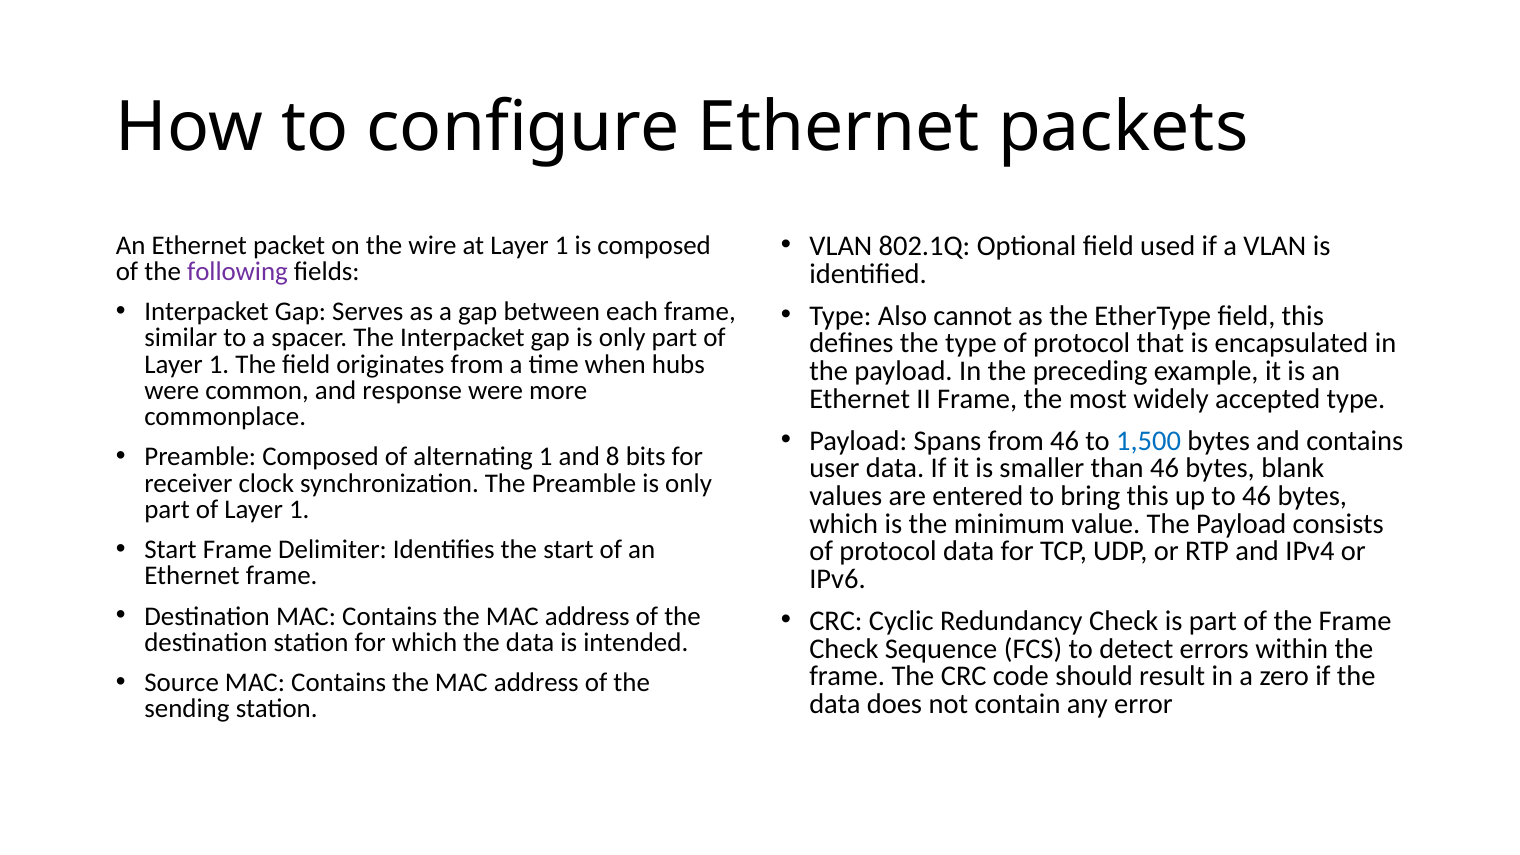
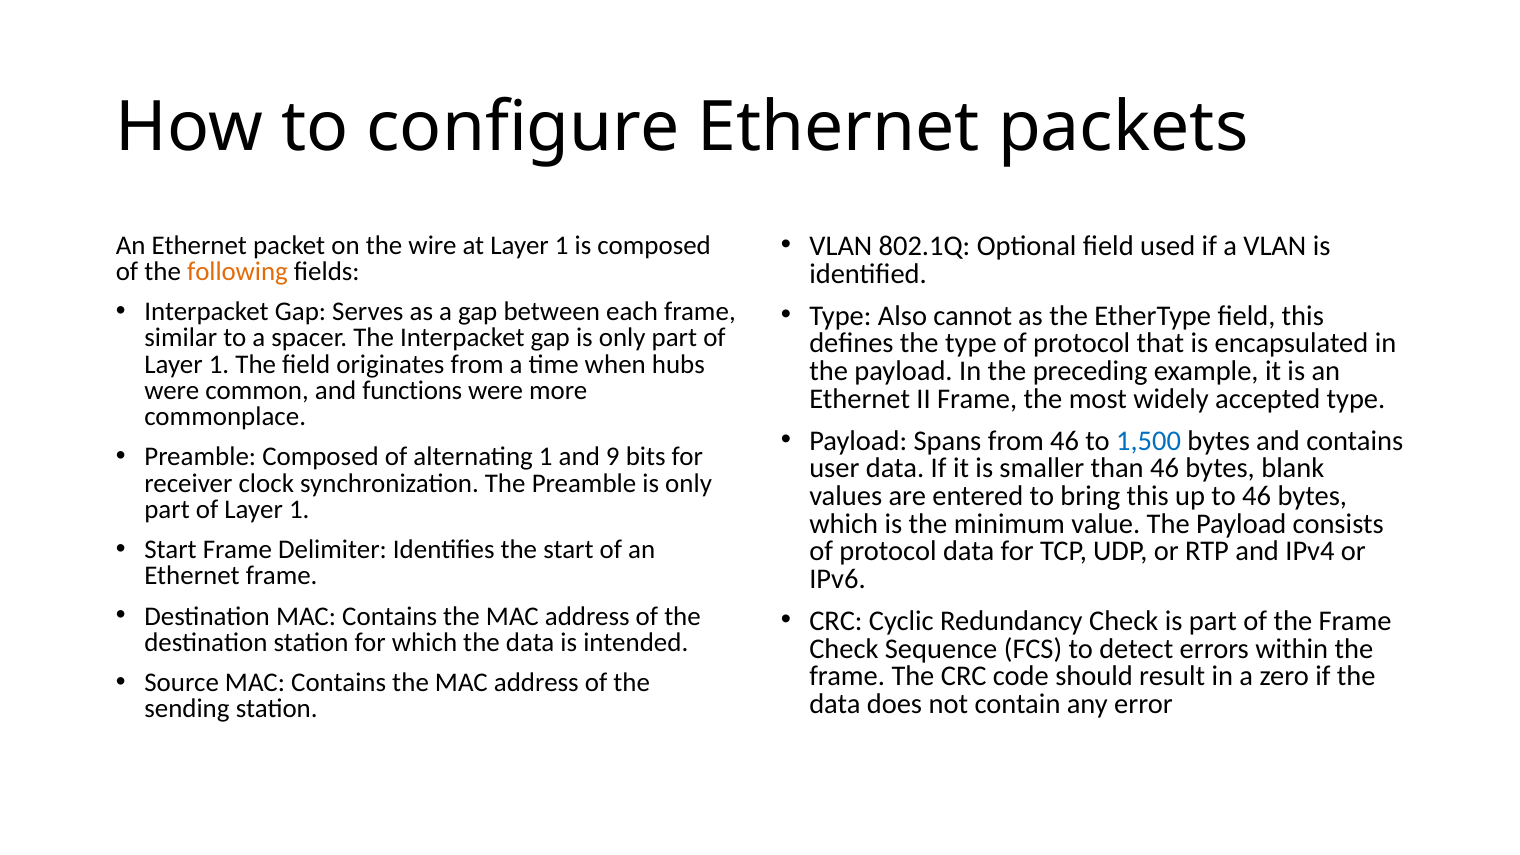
following colour: purple -> orange
response: response -> functions
8: 8 -> 9
